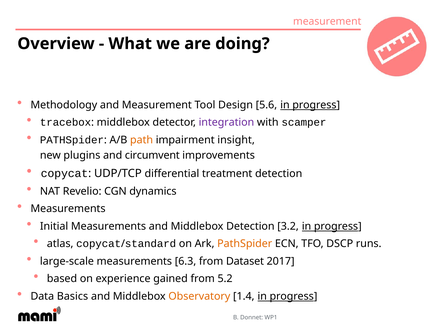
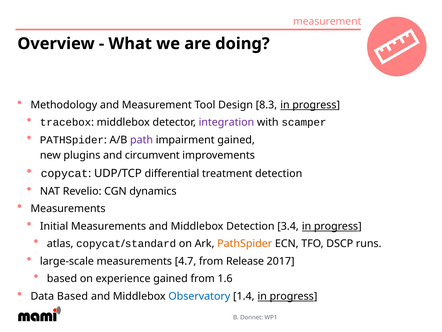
5.6: 5.6 -> 8.3
path colour: orange -> purple
impairment insight: insight -> gained
3.2: 3.2 -> 3.4
6.3: 6.3 -> 4.7
Dataset: Dataset -> Release
5.2: 5.2 -> 1.6
Data Basics: Basics -> Based
Observatory colour: orange -> blue
